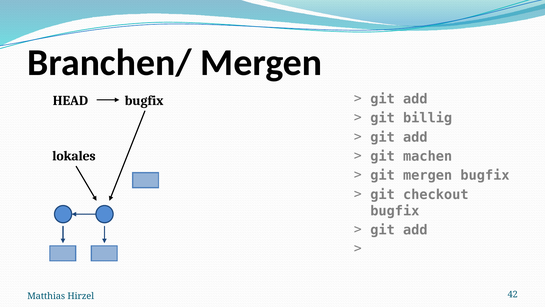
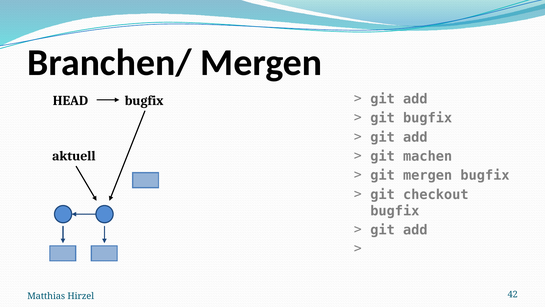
git billig: billig -> bugfix
lokales: lokales -> aktuell
